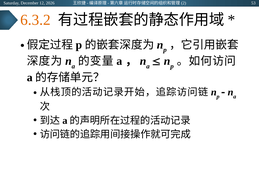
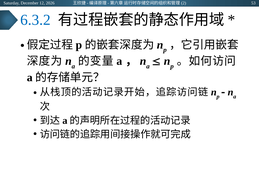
6.3.2 colour: orange -> blue
